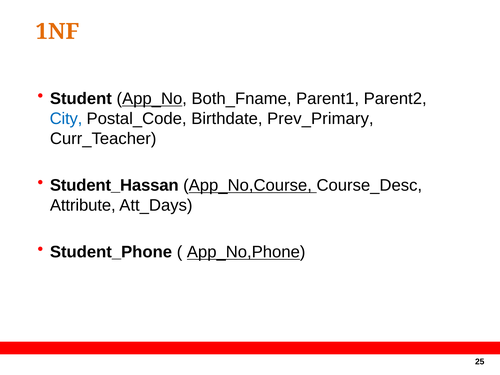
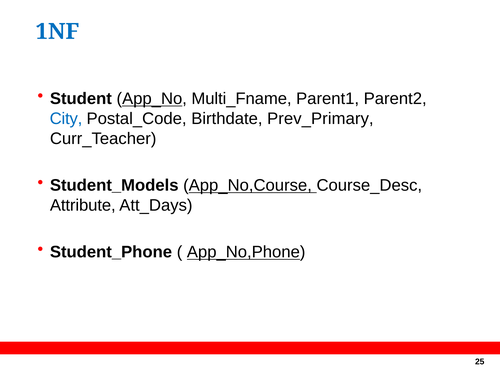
1NF colour: orange -> blue
Both_Fname: Both_Fname -> Multi_Fname
Student_Hassan: Student_Hassan -> Student_Models
